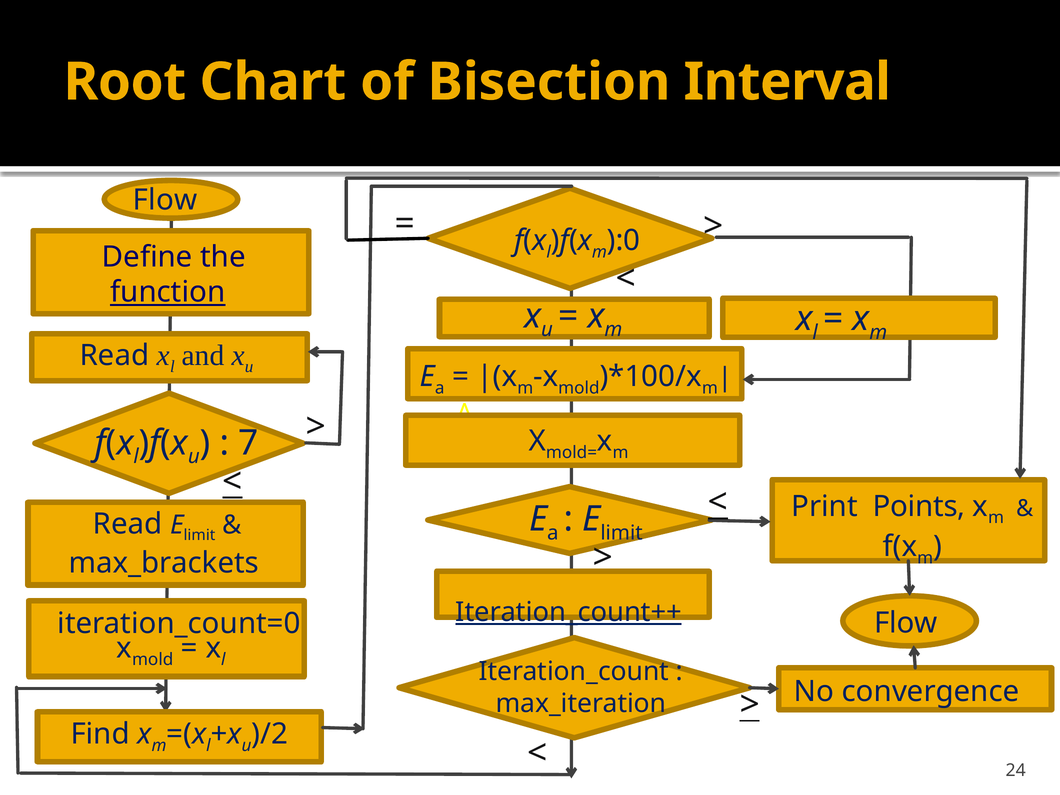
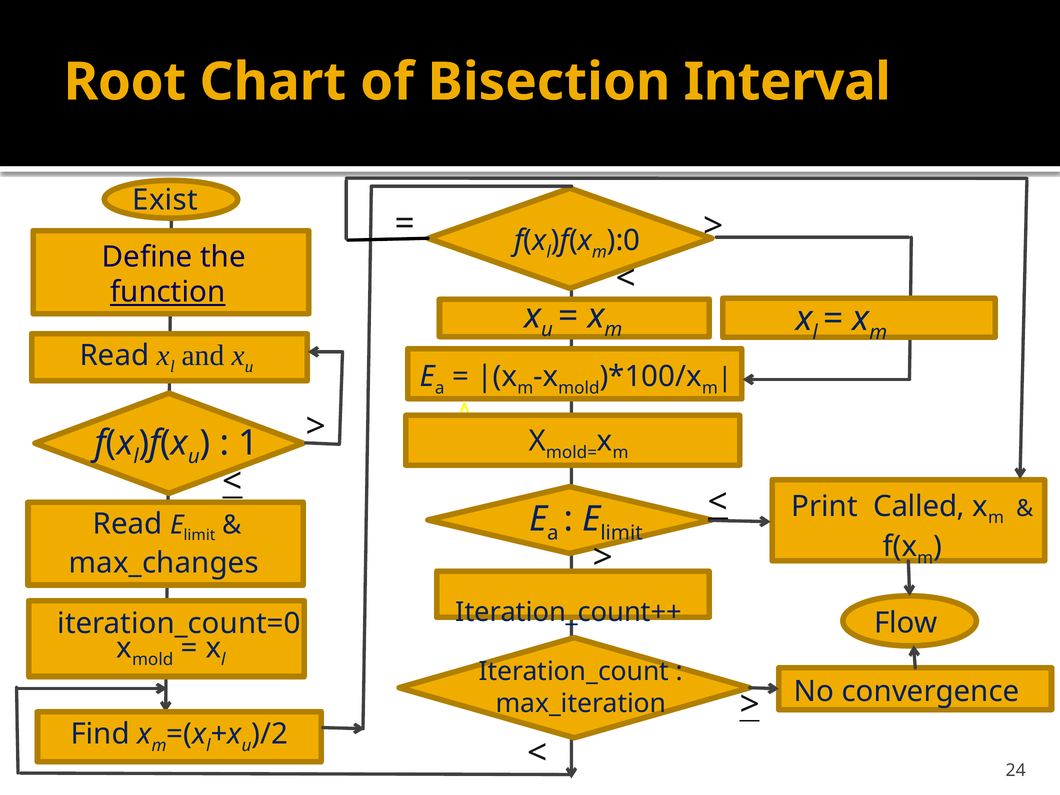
Flow at (165, 200): Flow -> Exist
7: 7 -> 1
Points: Points -> Called
max_brackets: max_brackets -> max_changes
Iteration_count++ underline: present -> none
